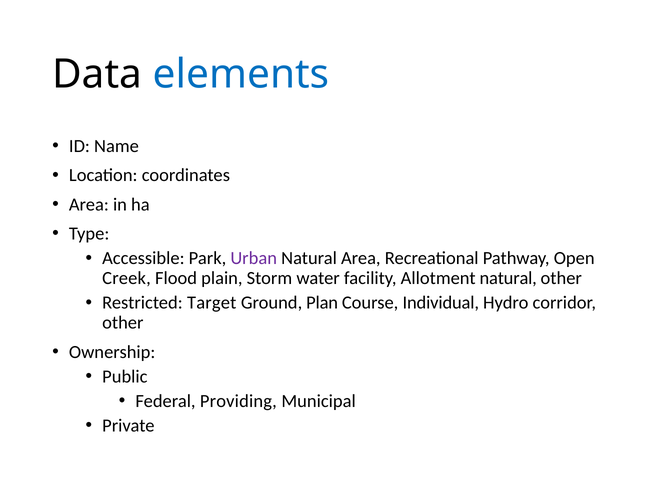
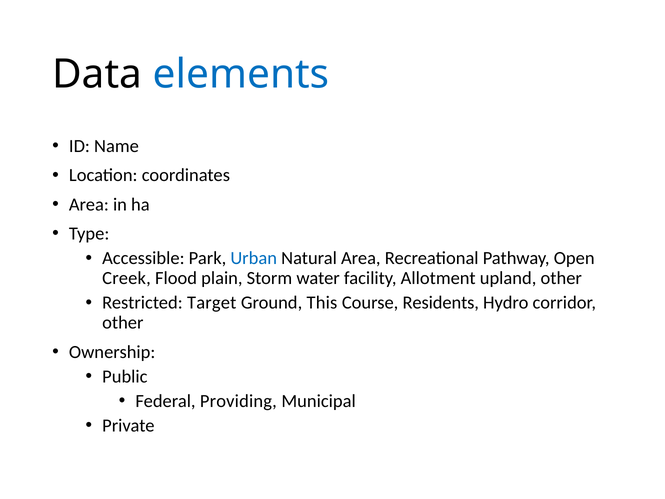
Urban colour: purple -> blue
Allotment natural: natural -> upland
Plan: Plan -> This
Individual: Individual -> Residents
